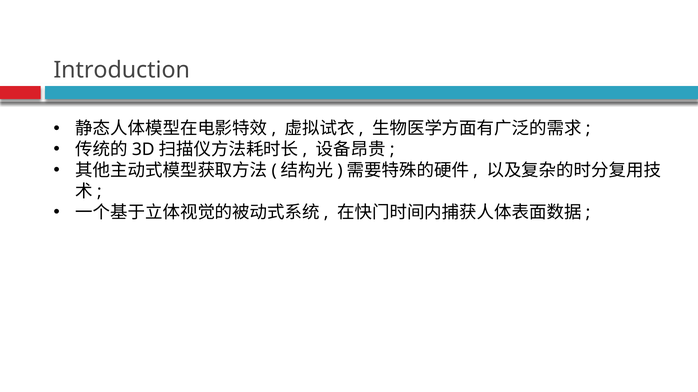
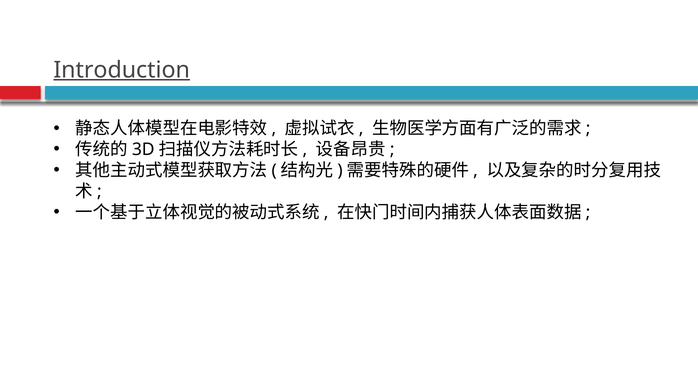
Introduction underline: none -> present
